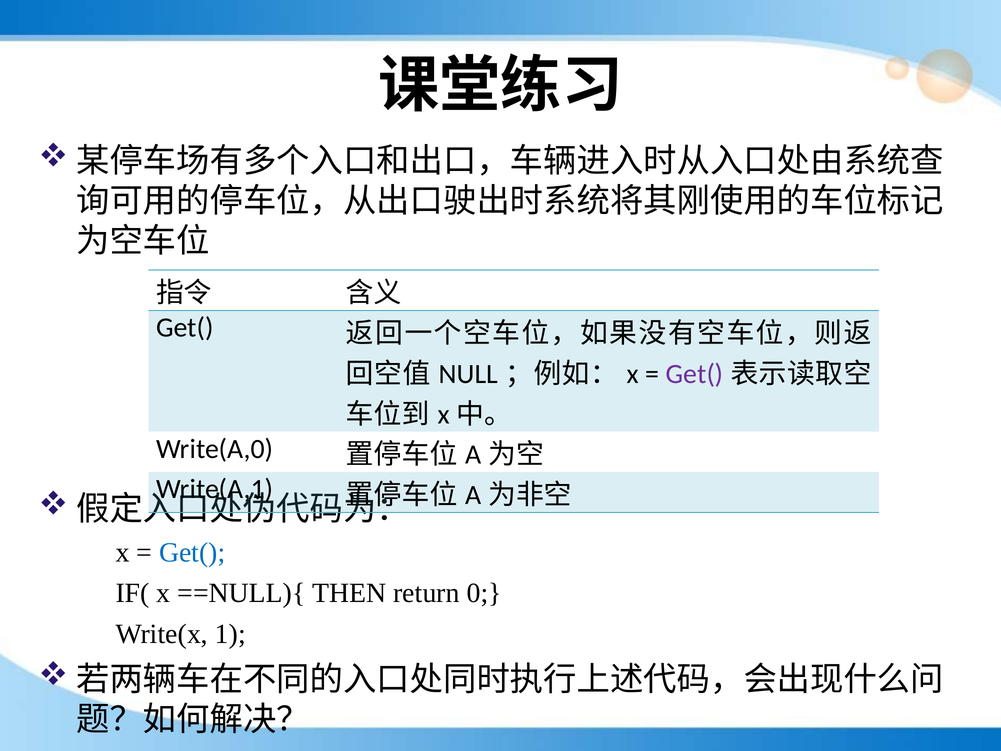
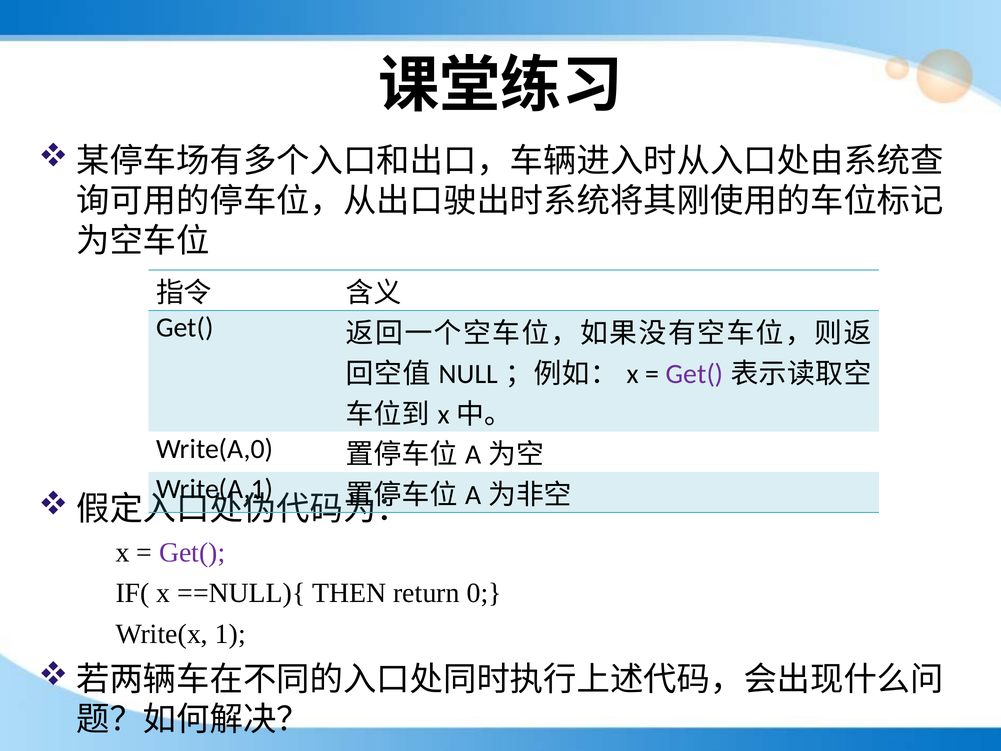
Get( at (192, 552) colour: blue -> purple
